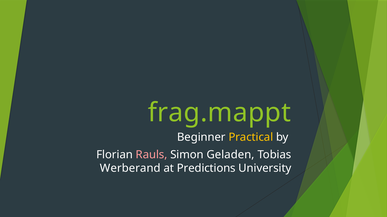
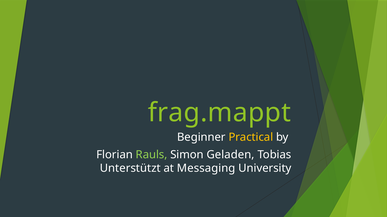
Rauls colour: pink -> light green
Werberand: Werberand -> Unterstützt
Predictions: Predictions -> Messaging
